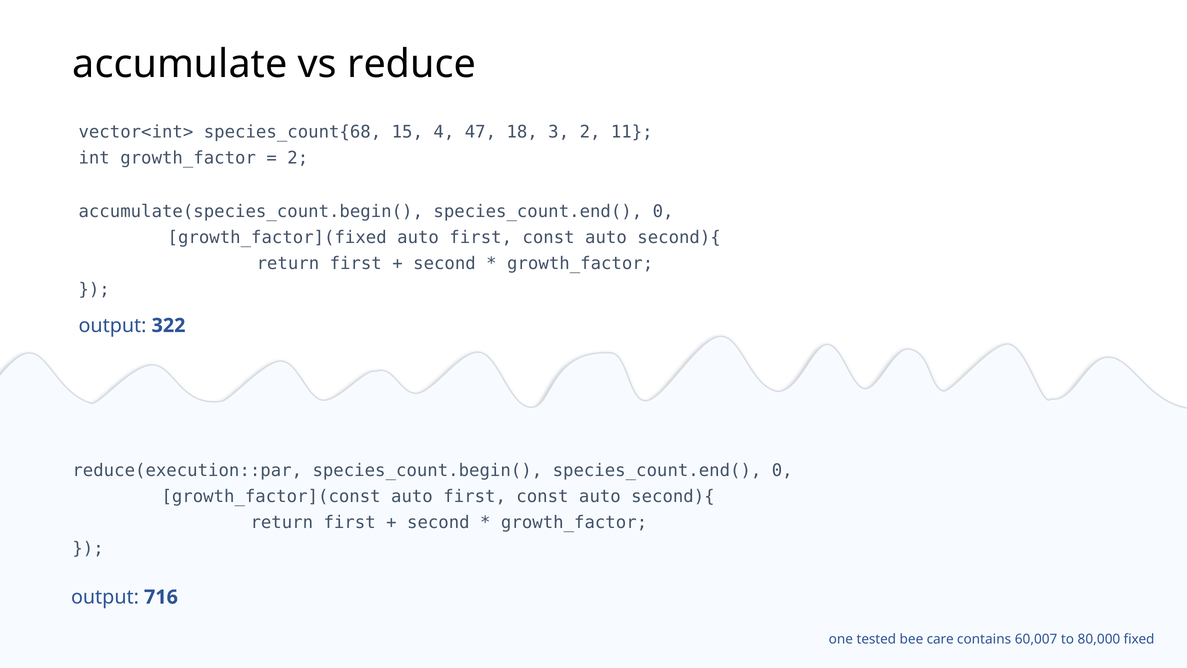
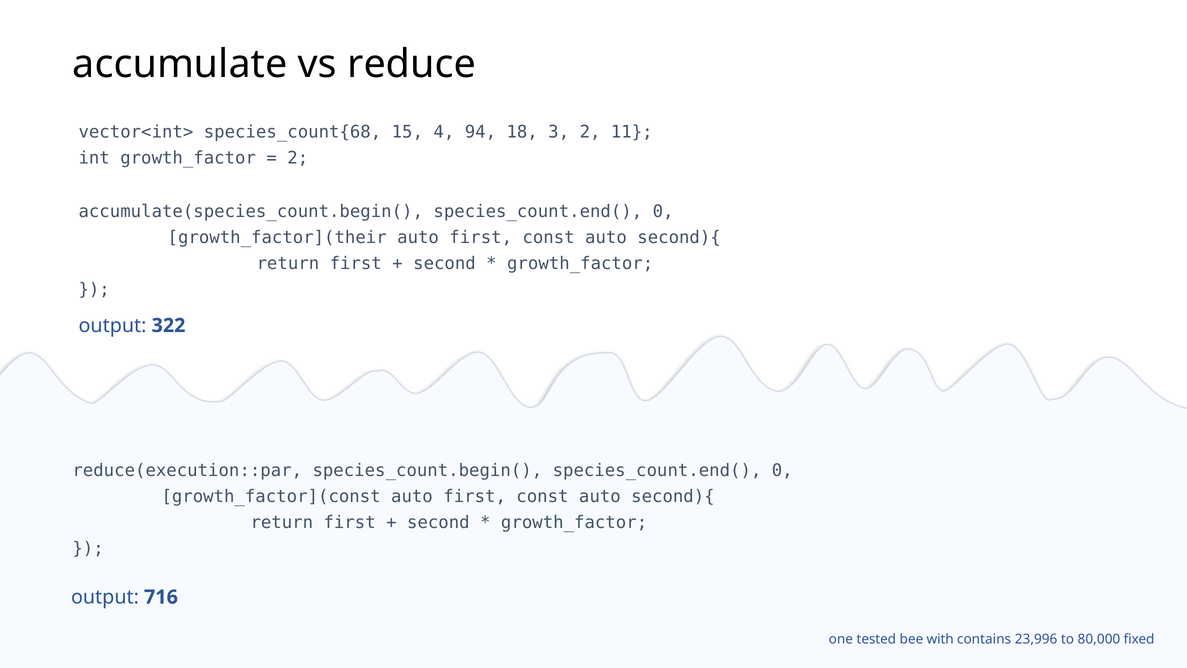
47: 47 -> 94
growth_factor](fixed: growth_factor](fixed -> growth_factor](their
care: care -> with
60,007: 60,007 -> 23,996
